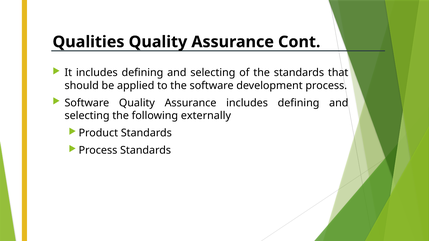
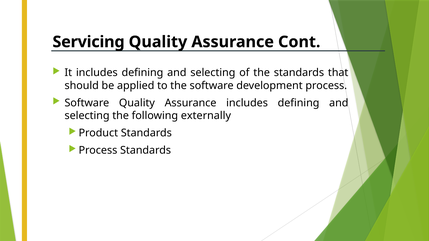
Qualities: Qualities -> Servicing
